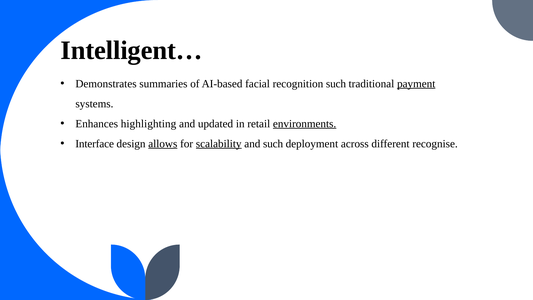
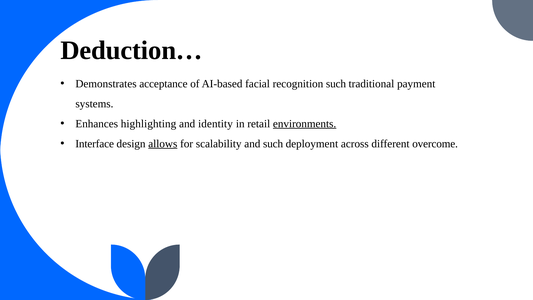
Intelligent…: Intelligent… -> Deduction…
summaries: summaries -> acceptance
payment underline: present -> none
updated: updated -> identity
scalability underline: present -> none
recognise: recognise -> overcome
